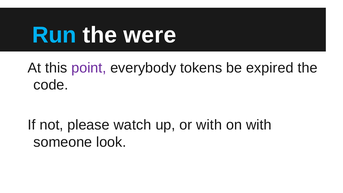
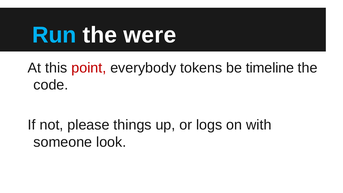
point colour: purple -> red
expired: expired -> timeline
watch: watch -> things
or with: with -> logs
